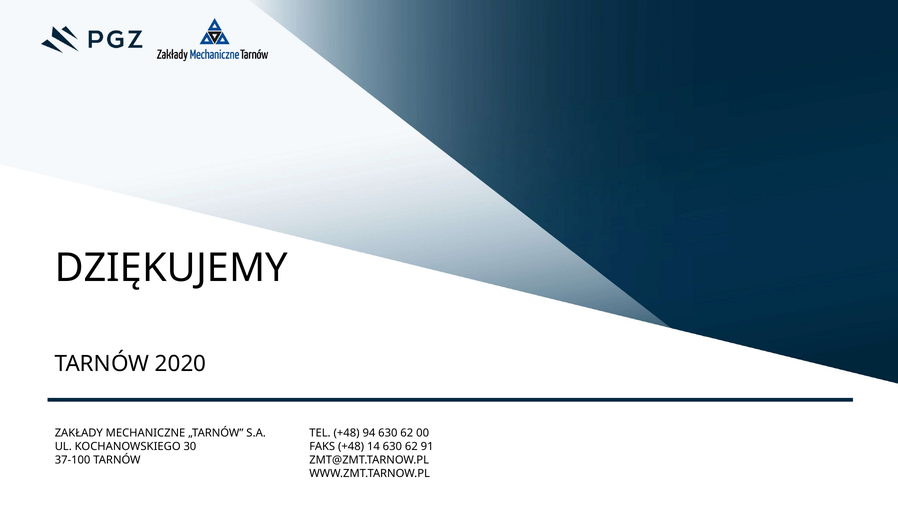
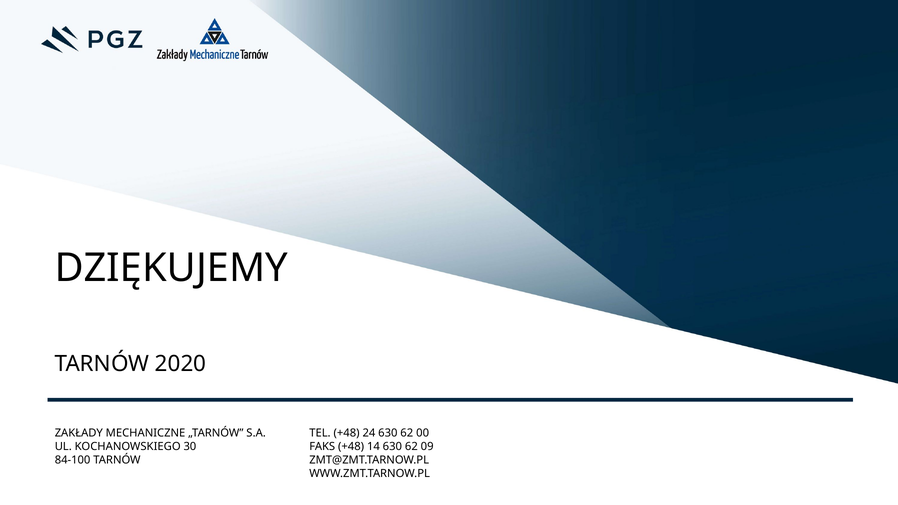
94: 94 -> 24
91: 91 -> 09
37-100: 37-100 -> 84-100
